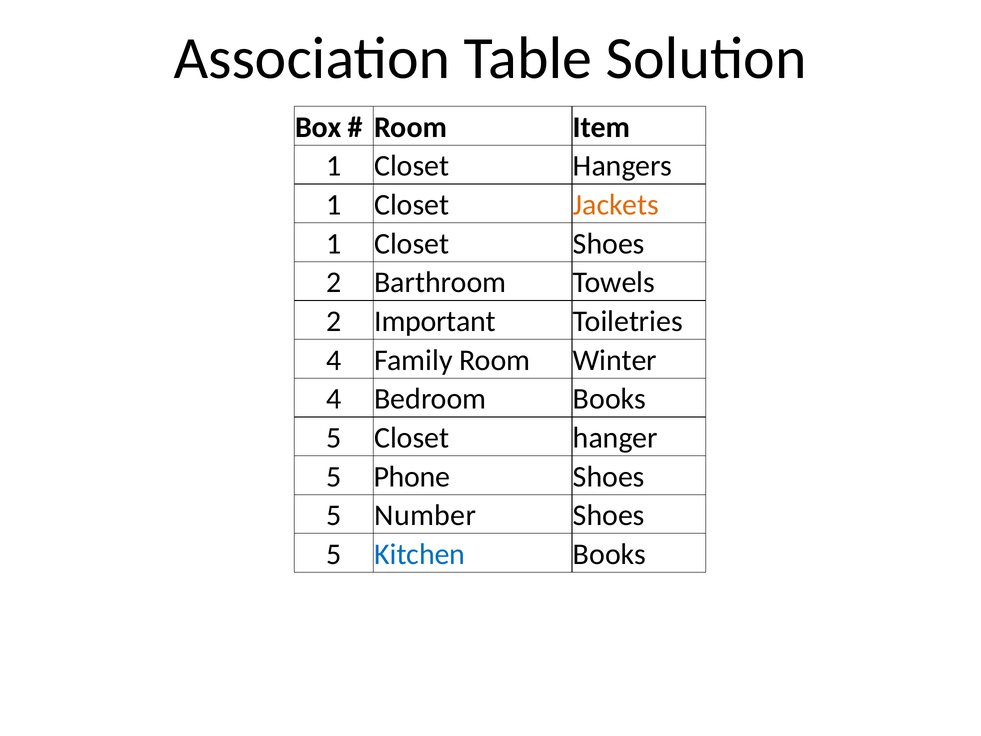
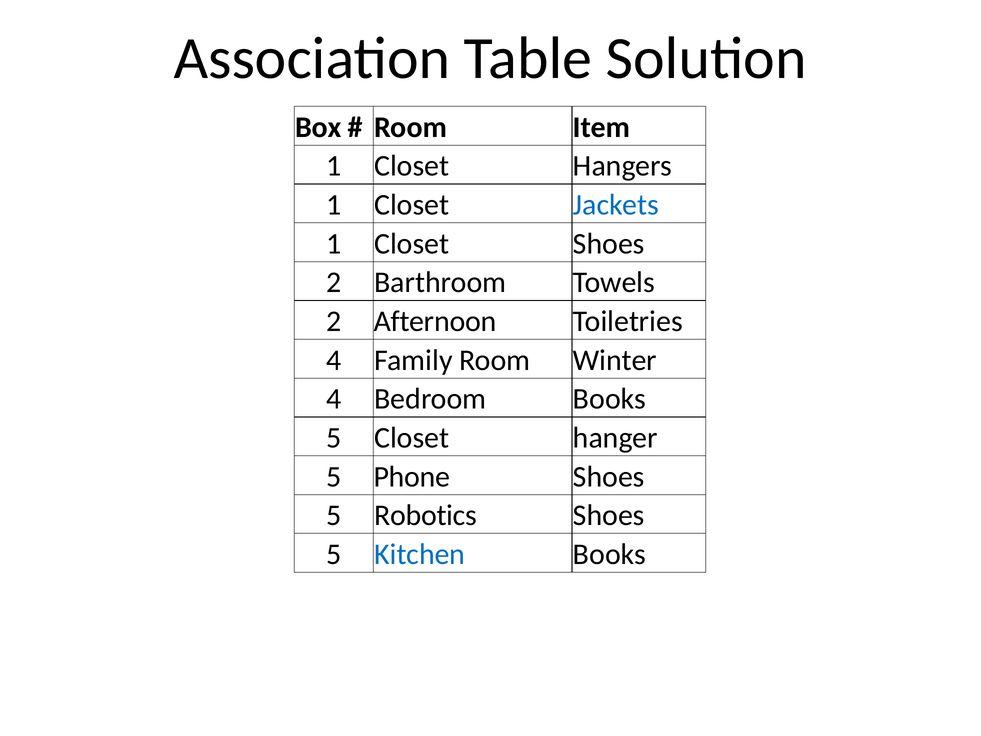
Jackets colour: orange -> blue
Important: Important -> Afternoon
Number: Number -> Robotics
